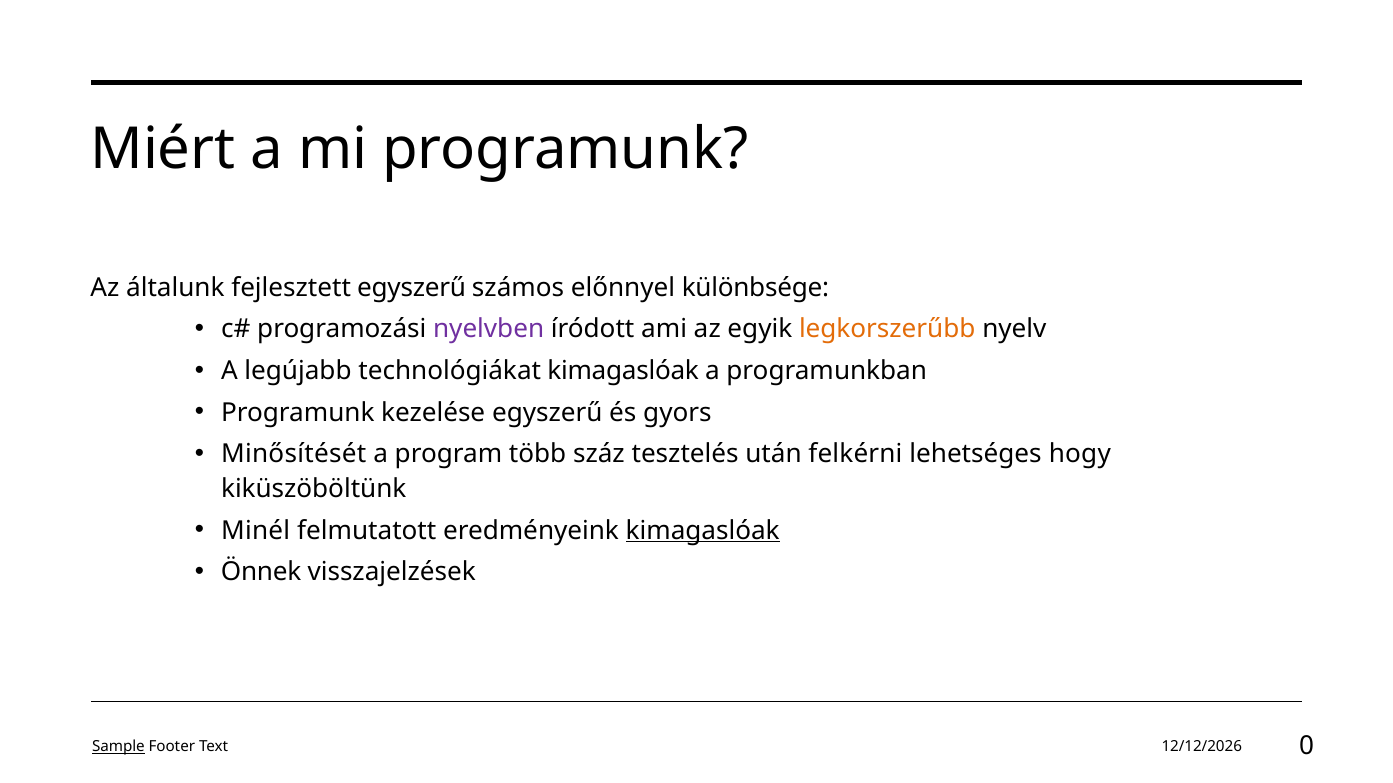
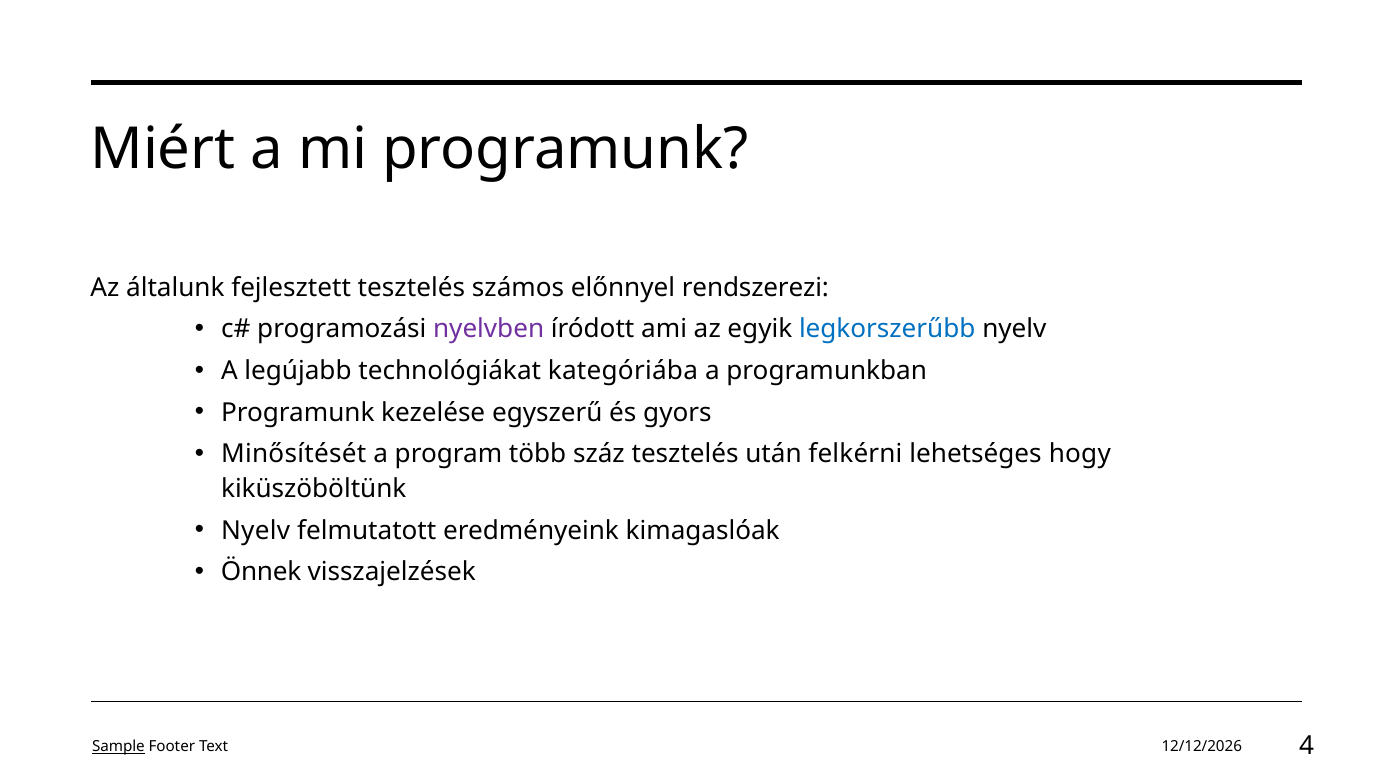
fejlesztett egyszerű: egyszerű -> tesztelés
különbsége: különbsége -> rendszerezi
legkorszerűbb colour: orange -> blue
technológiákat kimagaslóak: kimagaslóak -> kategóriába
Minél at (256, 531): Minél -> Nyelv
kimagaslóak at (703, 531) underline: present -> none
0: 0 -> 4
